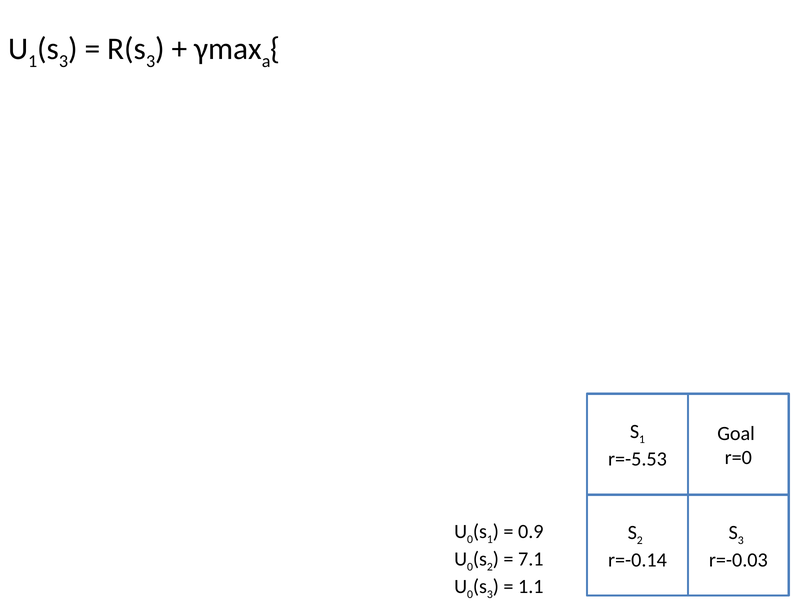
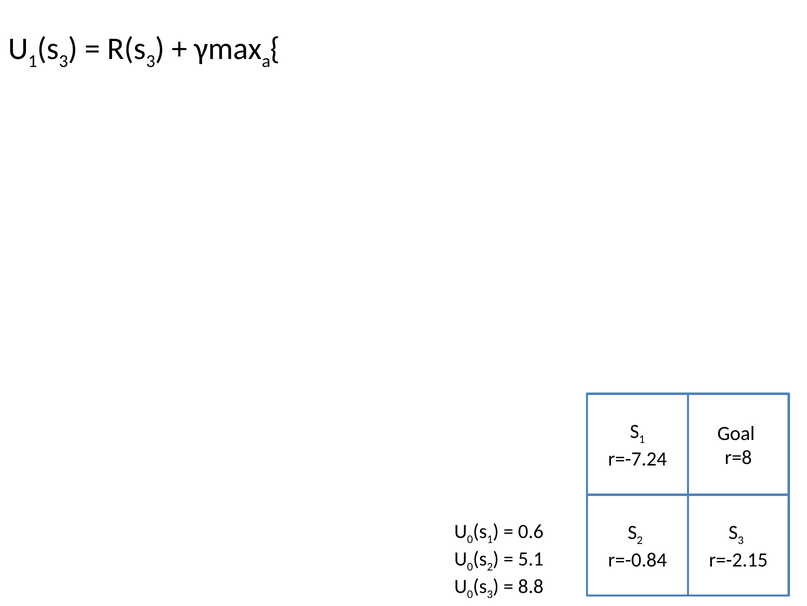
r=0: r=0 -> r=8
r=-5.53: r=-5.53 -> r=-7.24
0.9: 0.9 -> 0.6
7.1: 7.1 -> 5.1
r=-0.14: r=-0.14 -> r=-0.84
r=-0.03: r=-0.03 -> r=-2.15
1.1: 1.1 -> 8.8
